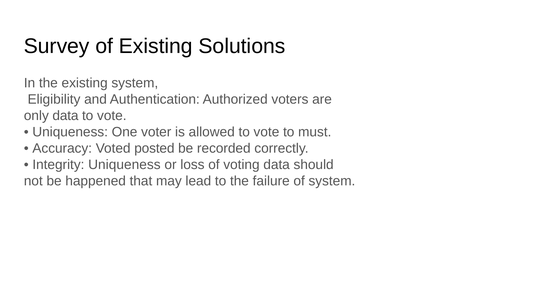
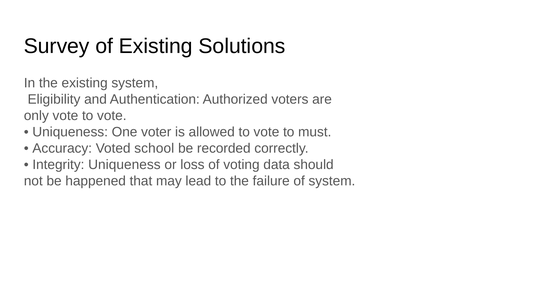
only data: data -> vote
posted: posted -> school
